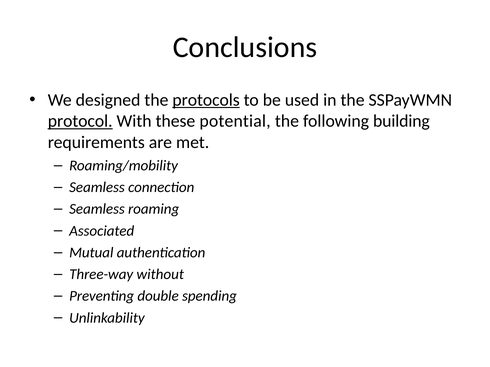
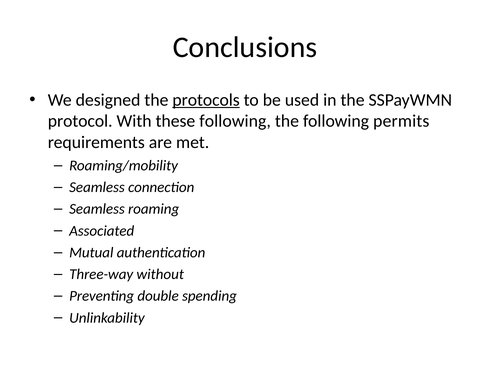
protocol underline: present -> none
these potential: potential -> following
building: building -> permits
